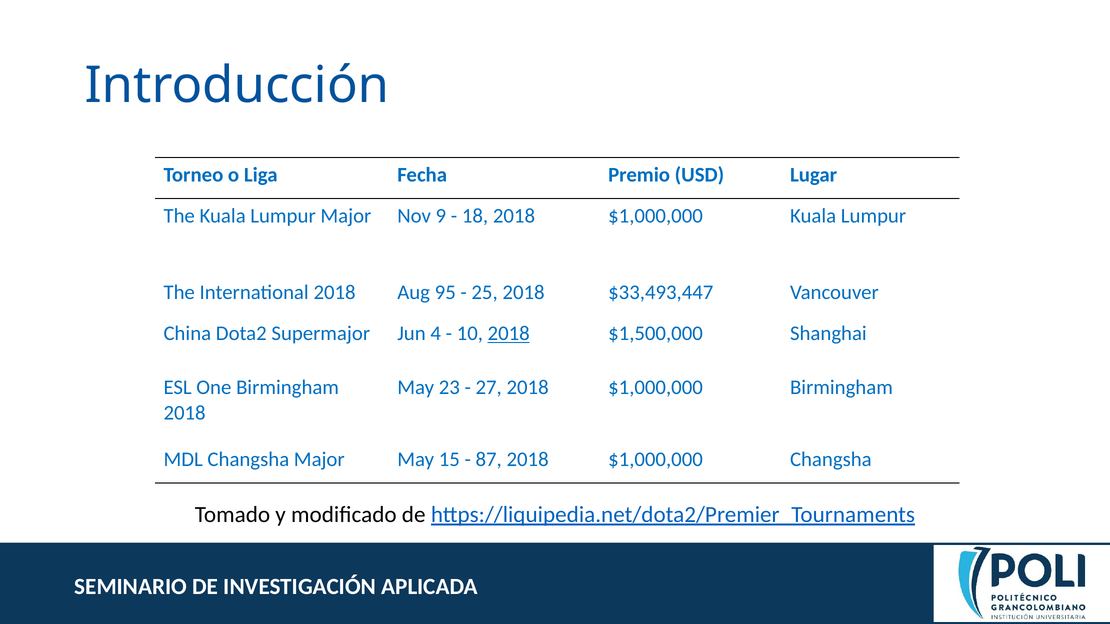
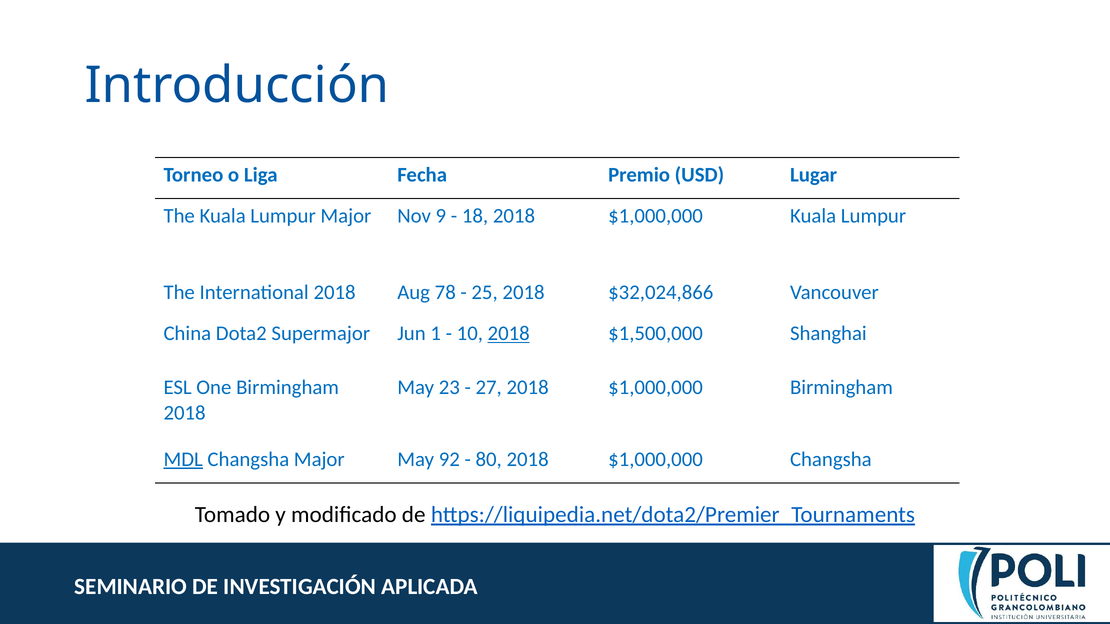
95: 95 -> 78
$33,493,447: $33,493,447 -> $32,024,866
4: 4 -> 1
MDL underline: none -> present
15: 15 -> 92
87: 87 -> 80
